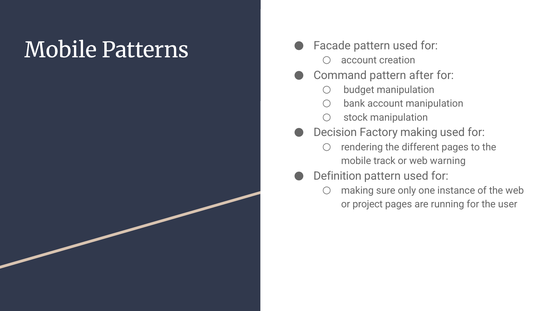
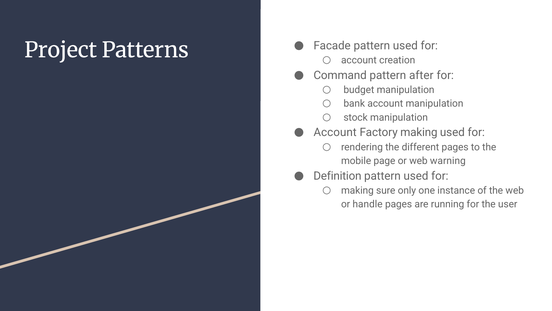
Mobile at (60, 50): Mobile -> Project
Decision at (335, 132): Decision -> Account
track: track -> page
project: project -> handle
